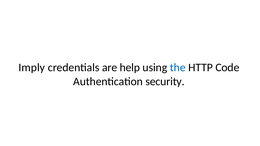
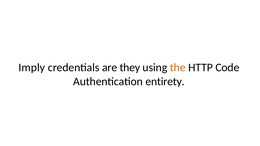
help: help -> they
the colour: blue -> orange
security: security -> entirety
